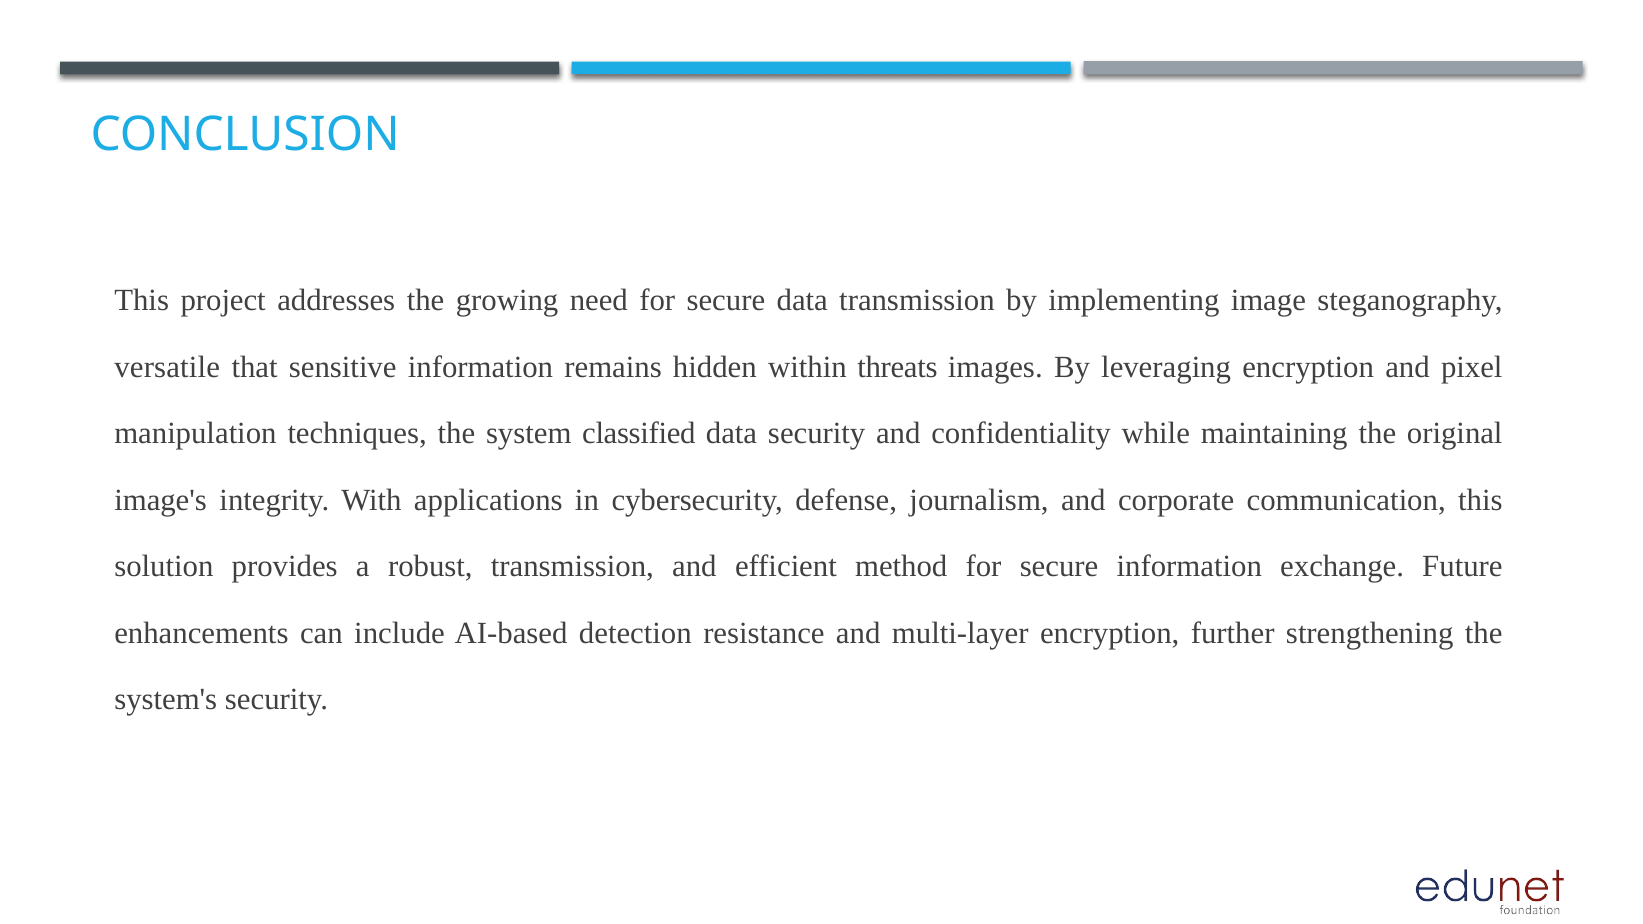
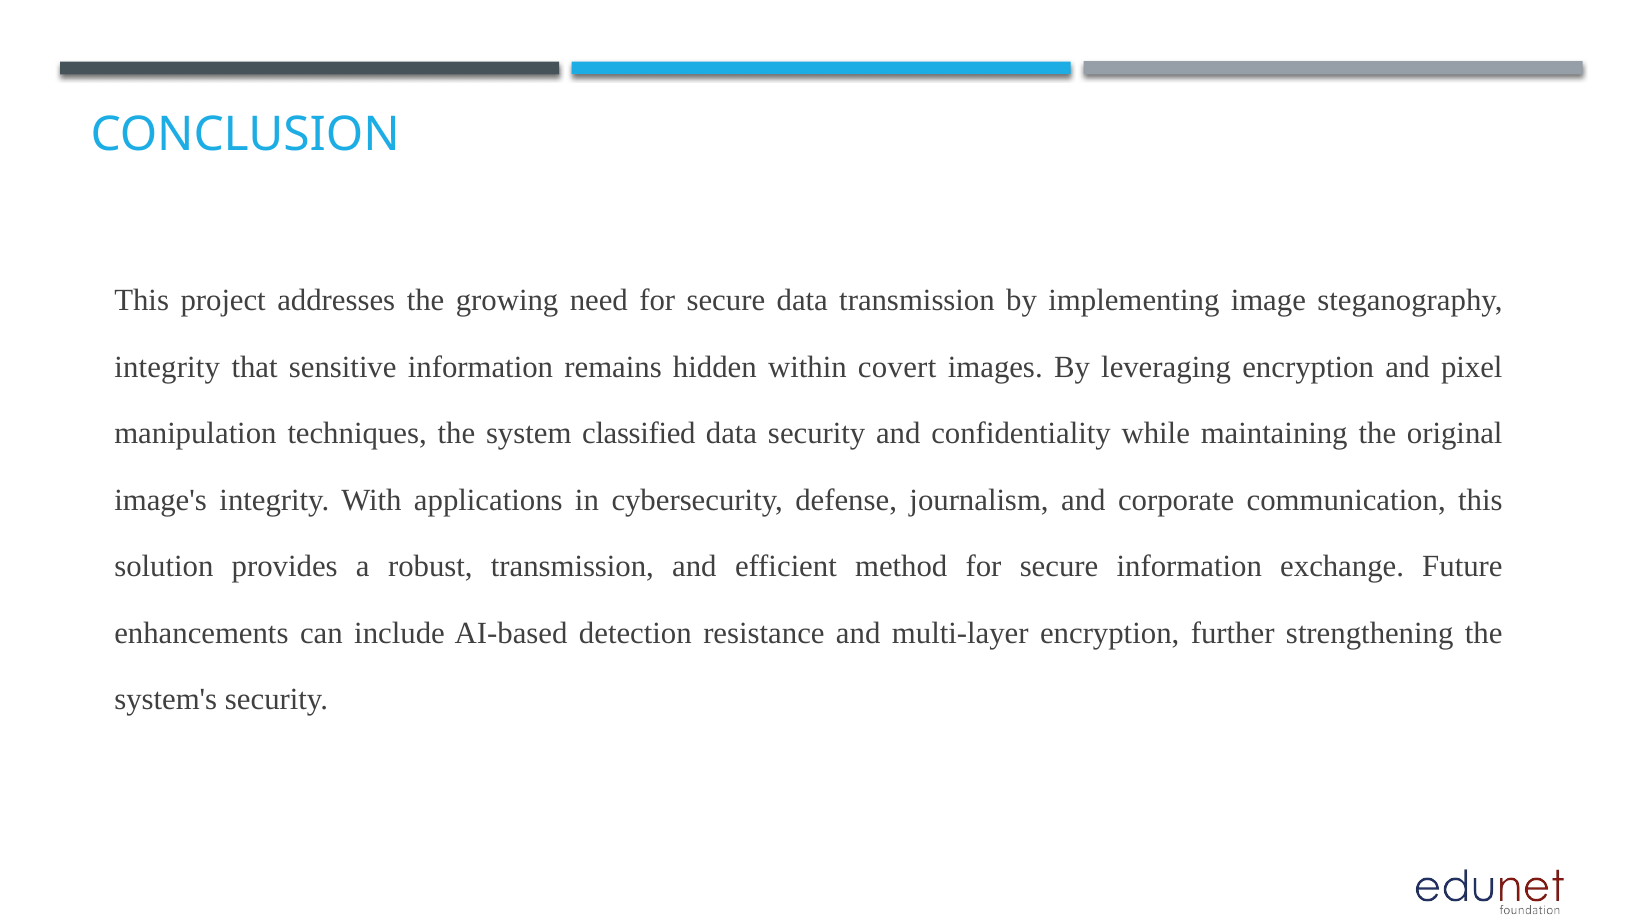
versatile at (167, 367): versatile -> integrity
threats: threats -> covert
